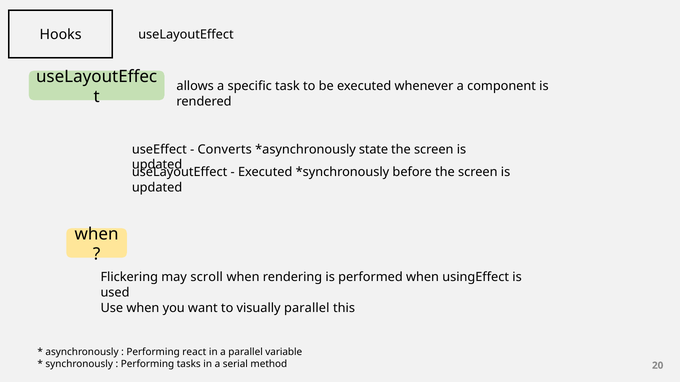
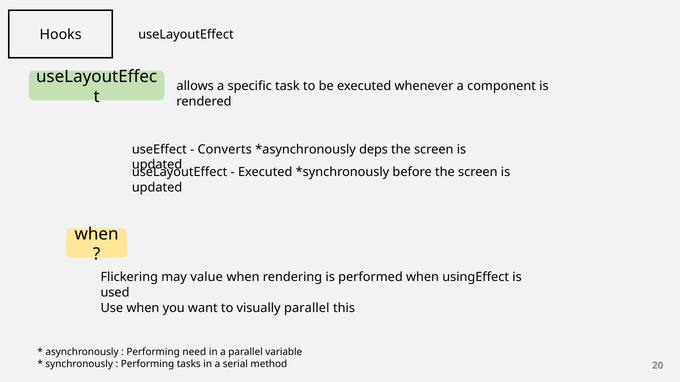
state: state -> deps
scroll: scroll -> value
react: react -> need
